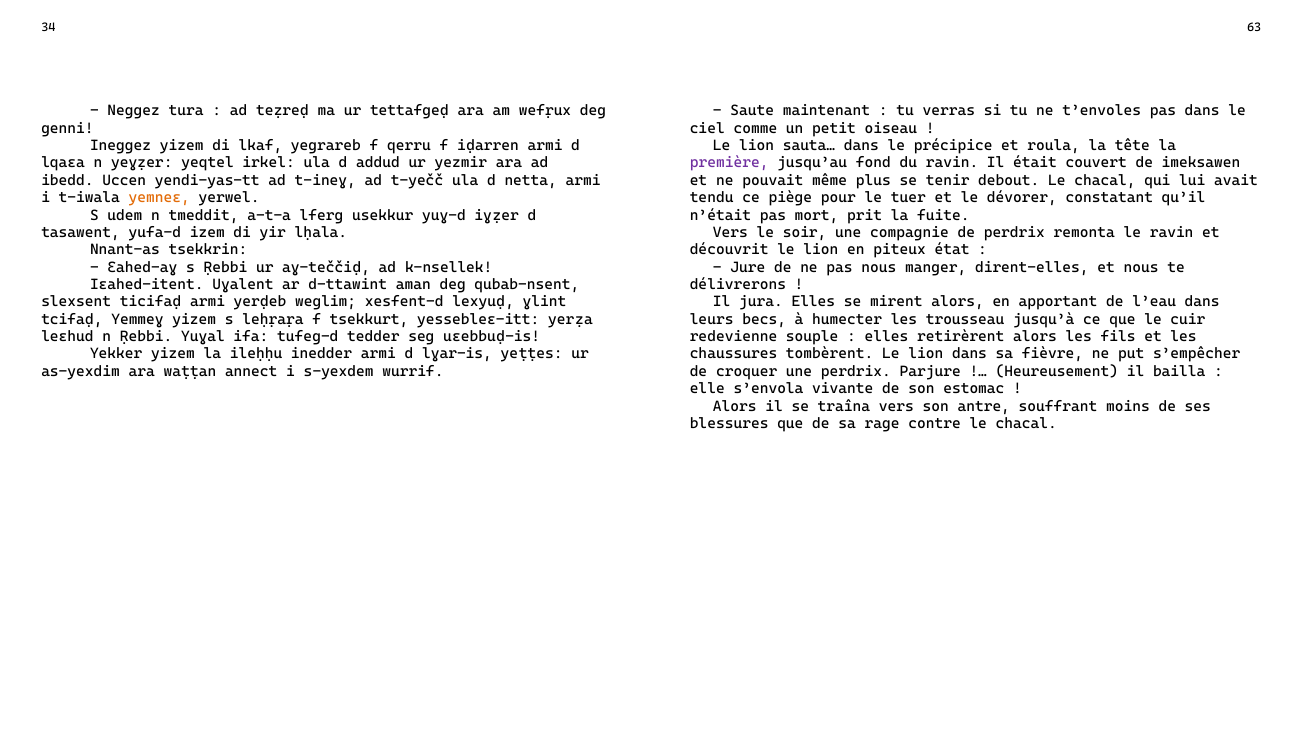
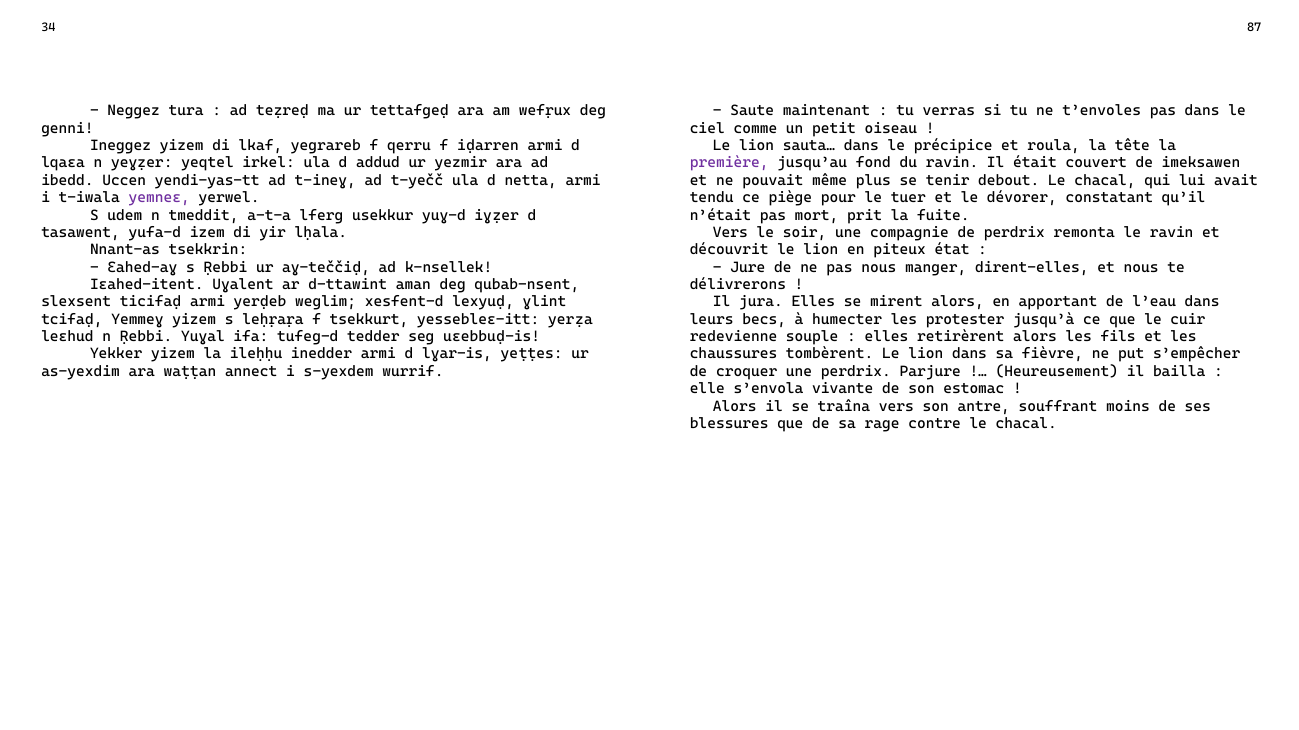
63: 63 -> 87
yemneɛ colour: orange -> purple
trousseau: trousseau -> protester
